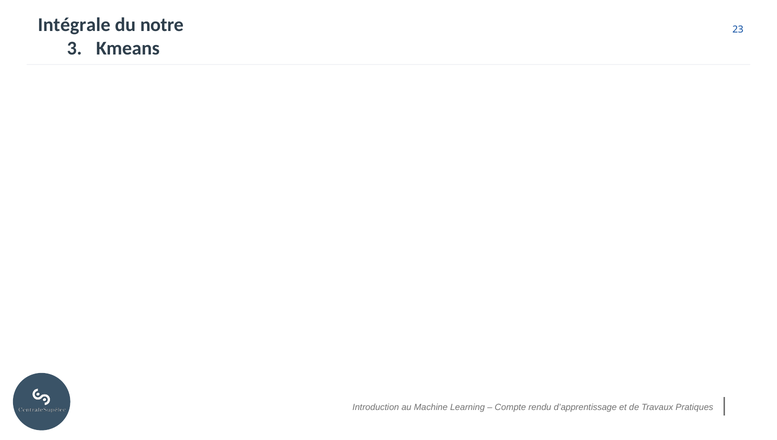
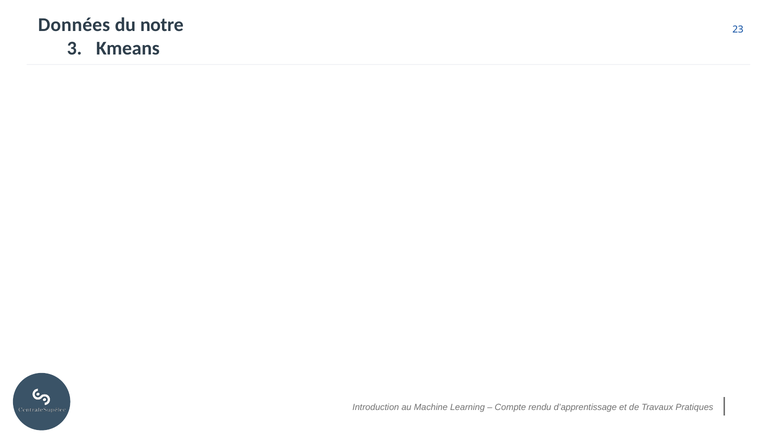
Intégrale: Intégrale -> Données
